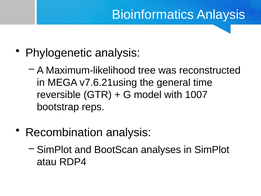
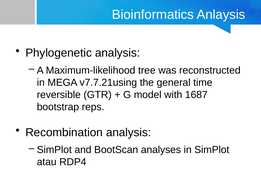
v7.6.21using: v7.6.21using -> v7.7.21using
1007: 1007 -> 1687
